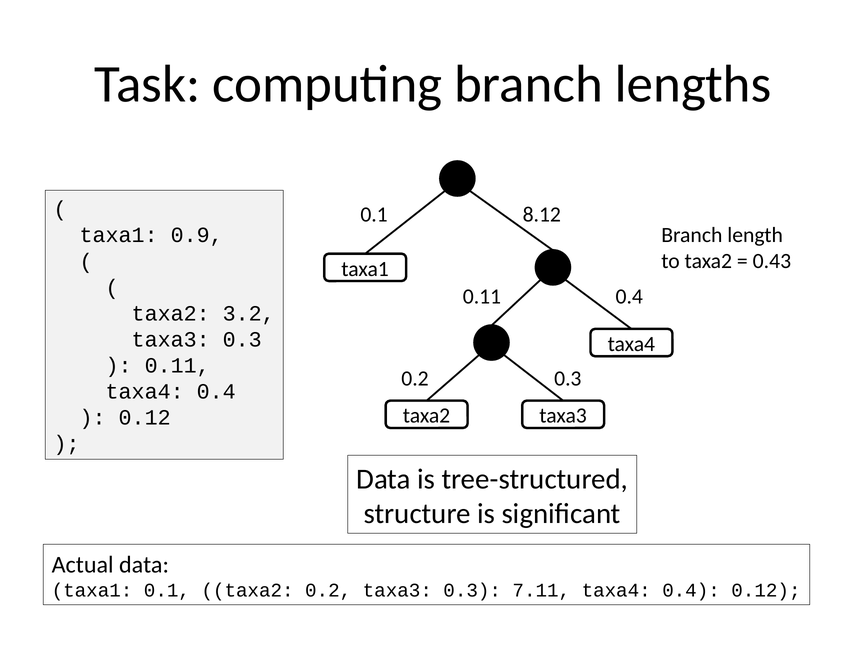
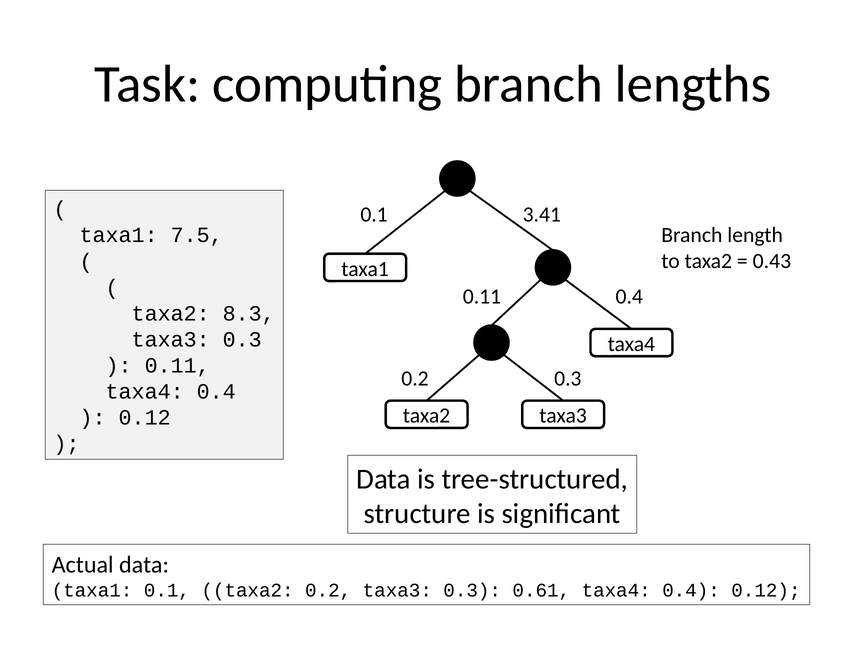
8.12: 8.12 -> 3.41
0.9: 0.9 -> 7.5
3.2: 3.2 -> 8.3
7.11: 7.11 -> 0.61
